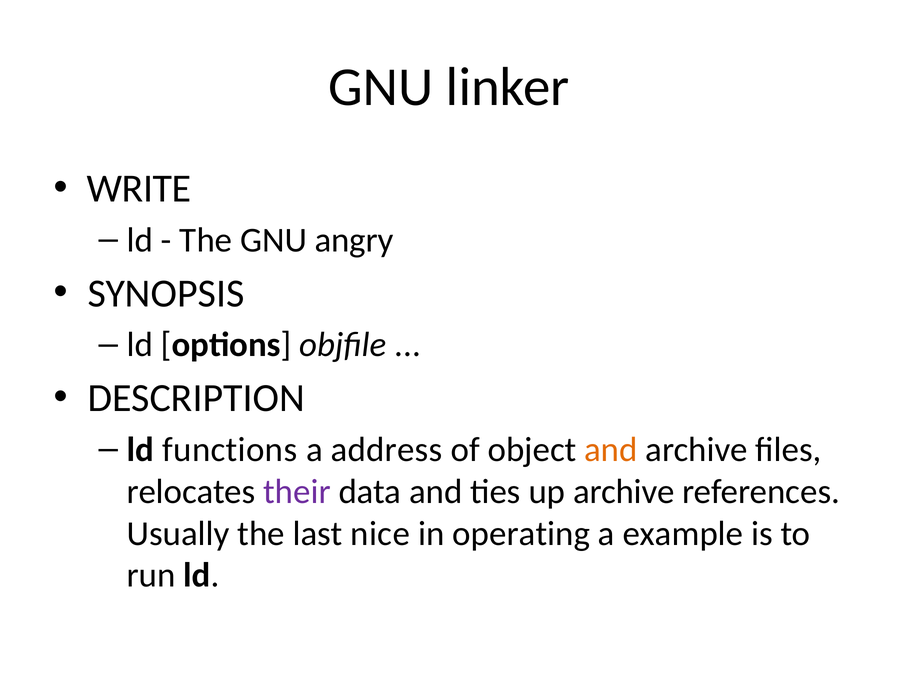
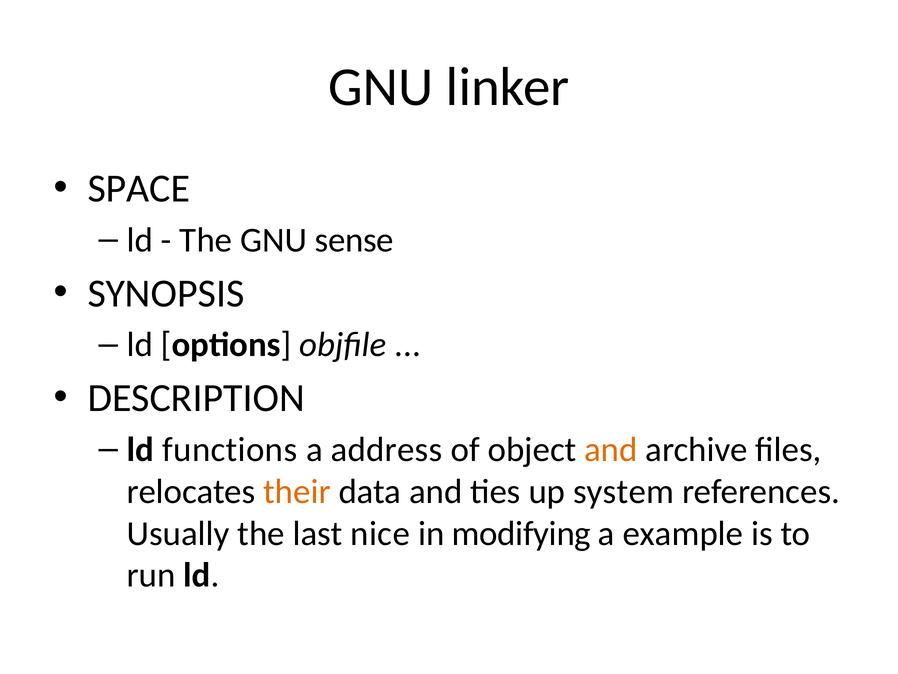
WRITE: WRITE -> SPACE
angry: angry -> sense
their colour: purple -> orange
up archive: archive -> system
operating: operating -> modifying
